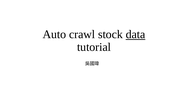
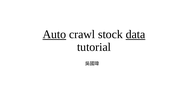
Auto underline: none -> present
